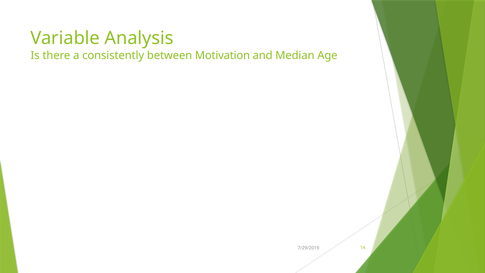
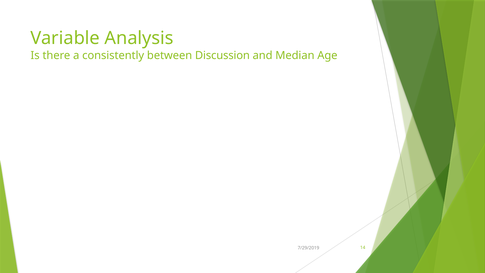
Motivation: Motivation -> Discussion
